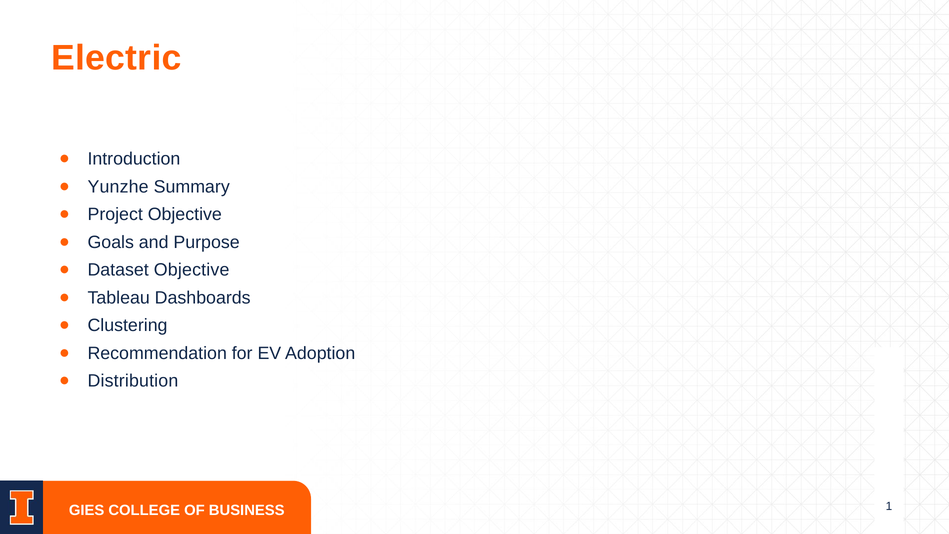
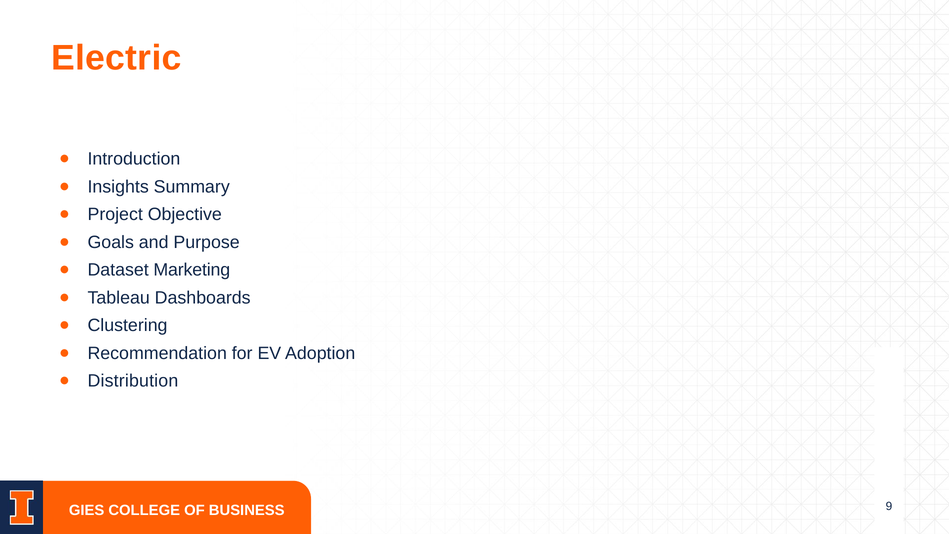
Yunzhe: Yunzhe -> Insights
Dataset Objective: Objective -> Marketing
1: 1 -> 9
